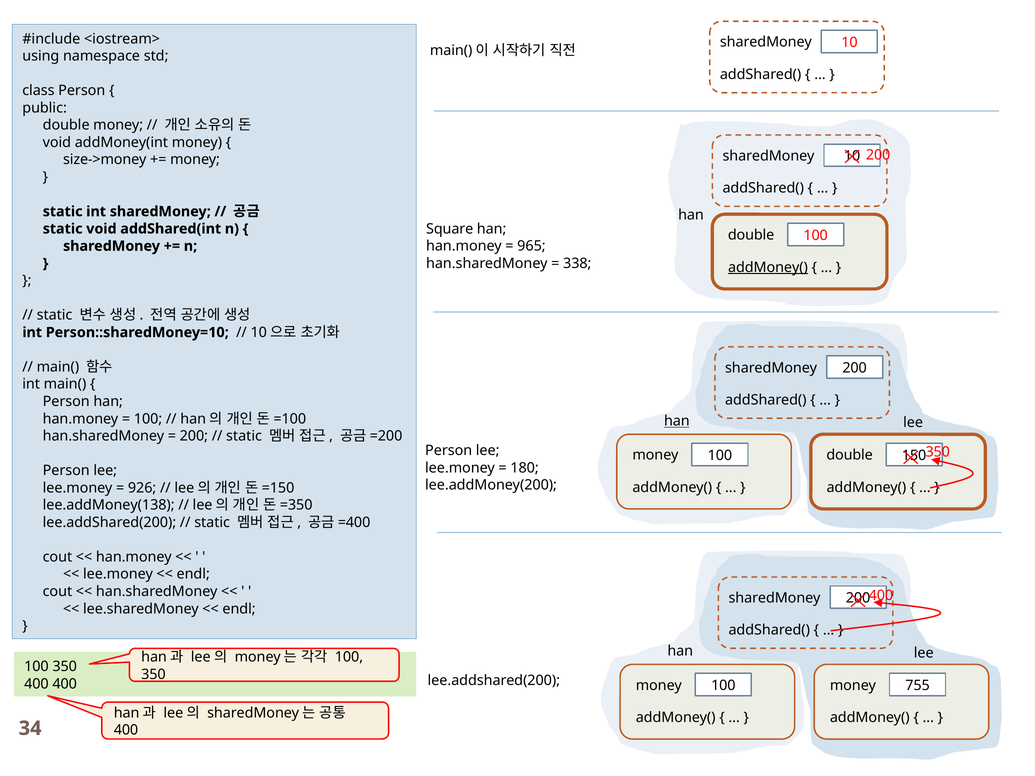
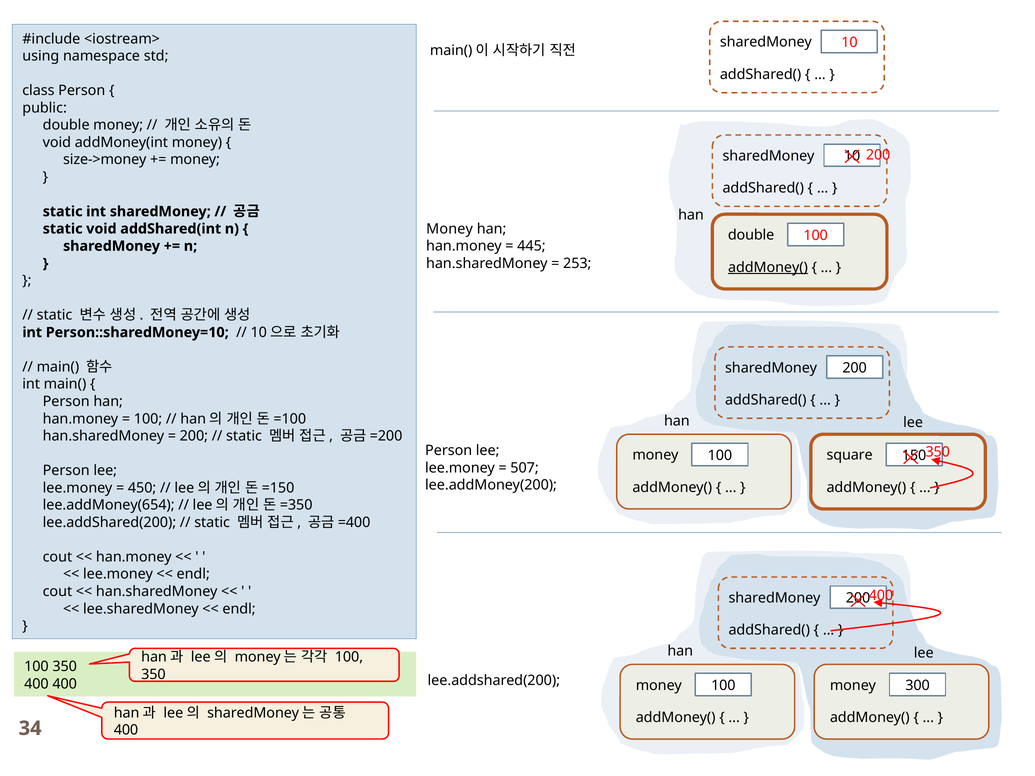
Square at (450, 229): Square -> Money
965: 965 -> 445
338: 338 -> 253
han at (677, 421) underline: present -> none
double at (850, 455): double -> square
180: 180 -> 507
926: 926 -> 450
lee.addMoney(138: lee.addMoney(138 -> lee.addMoney(654
755: 755 -> 300
